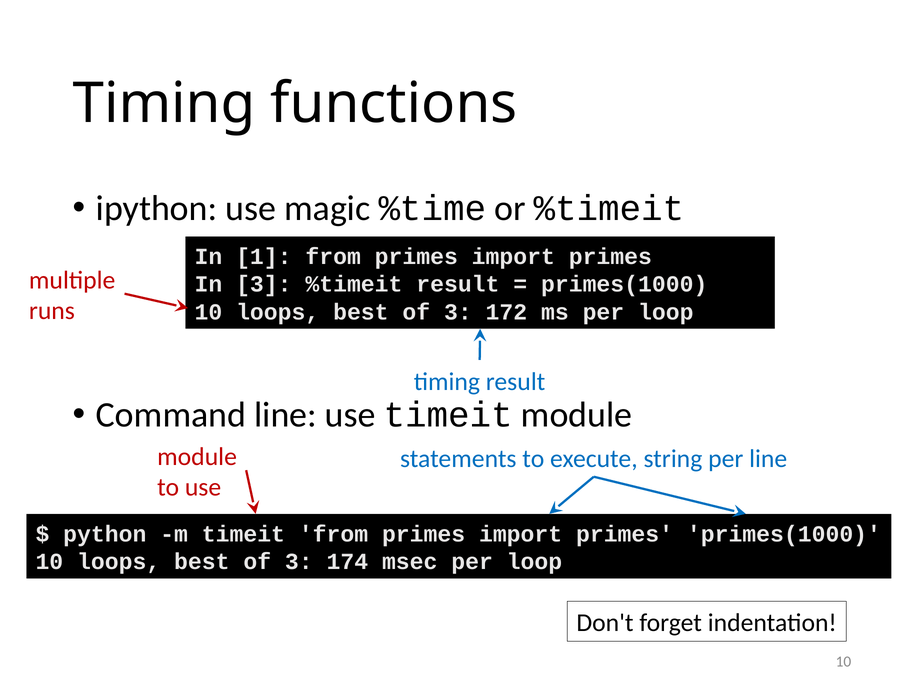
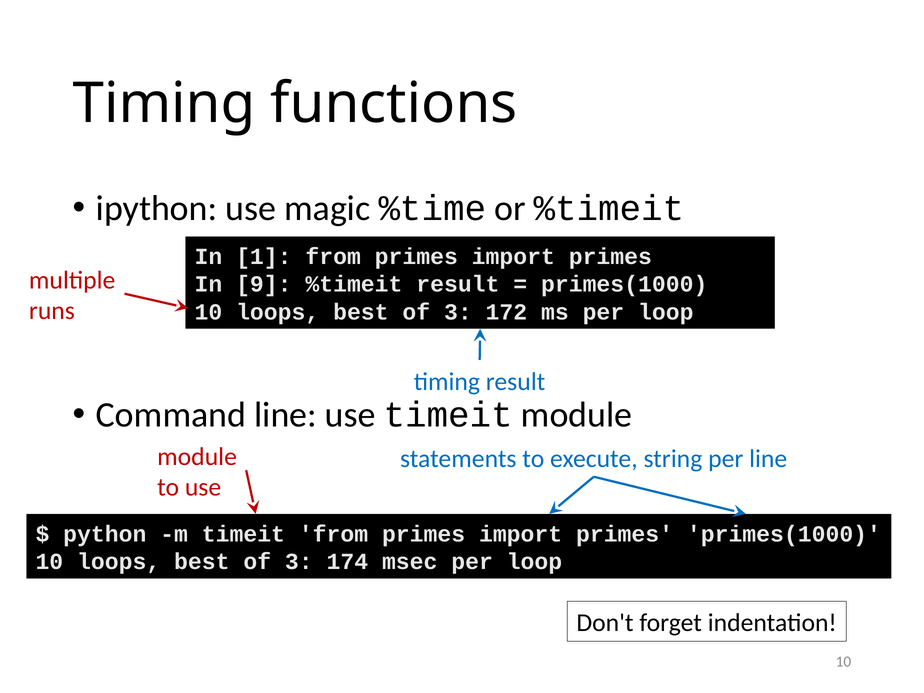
In 3: 3 -> 9
